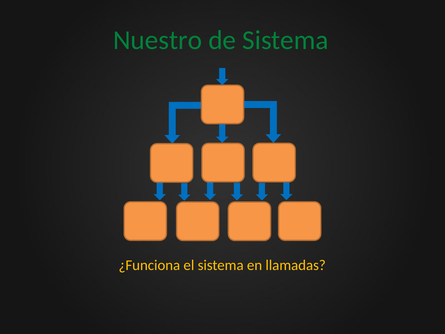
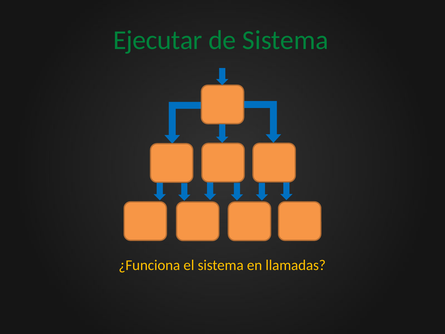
Nuestro: Nuestro -> Ejecutar
